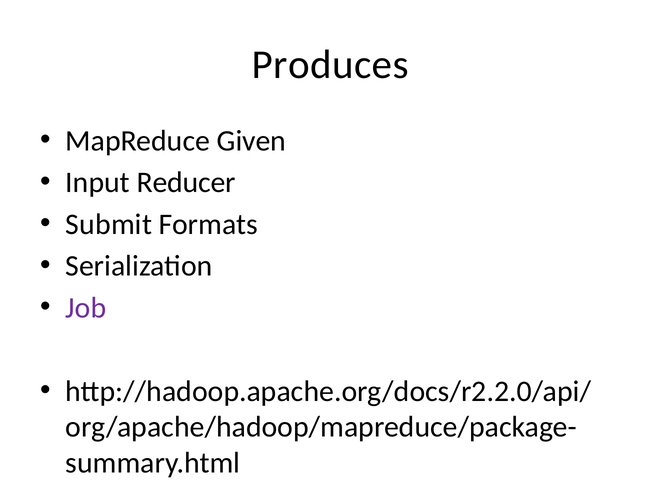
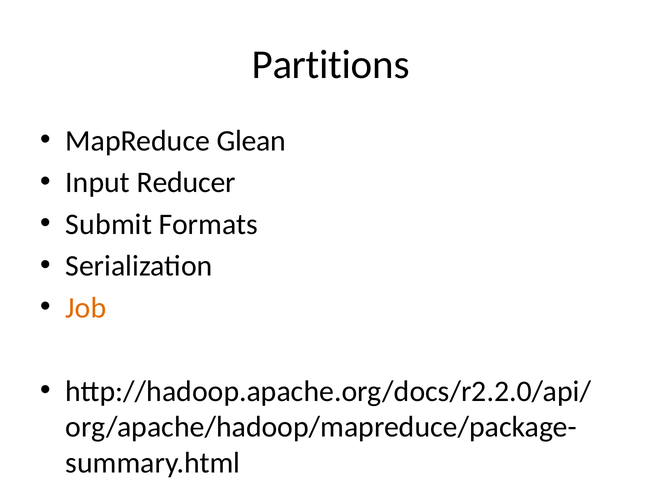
Produces: Produces -> Partitions
Given: Given -> Glean
Job colour: purple -> orange
